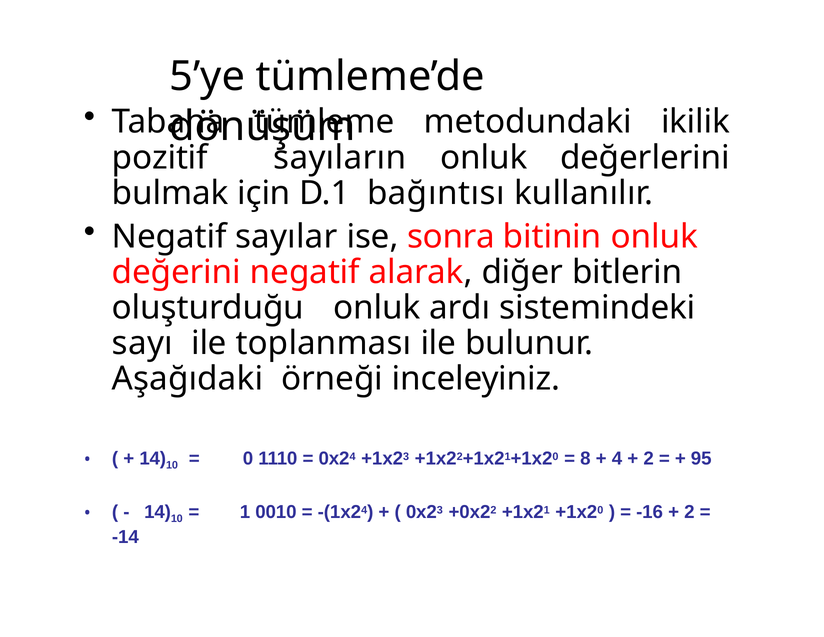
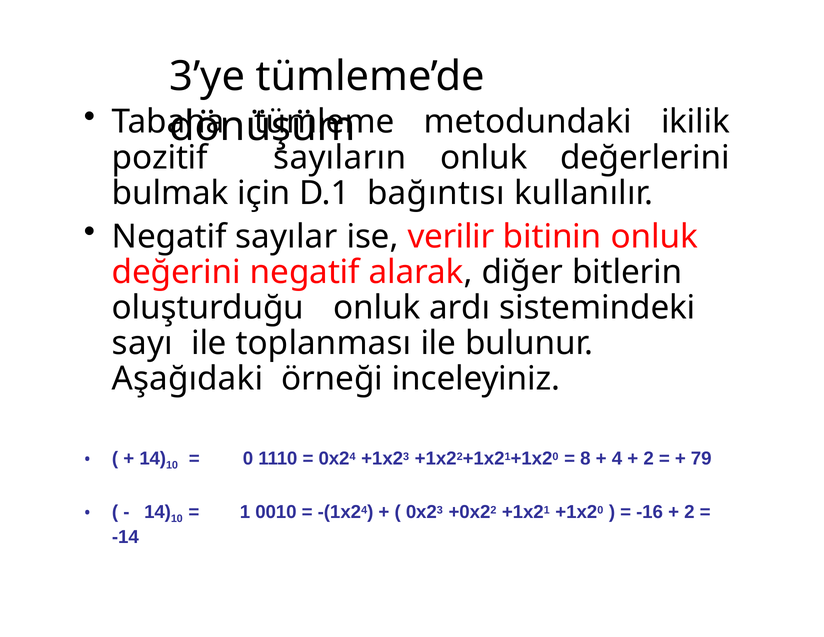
5’ye: 5’ye -> 3’ye
sonra: sonra -> verilir
95: 95 -> 79
